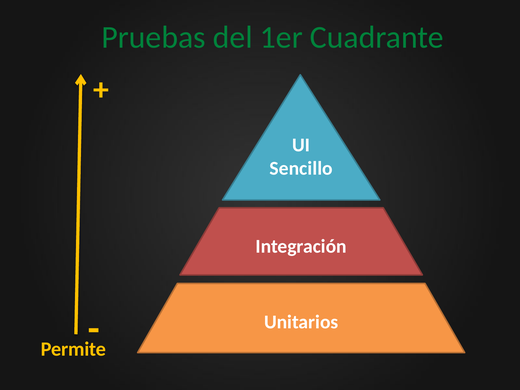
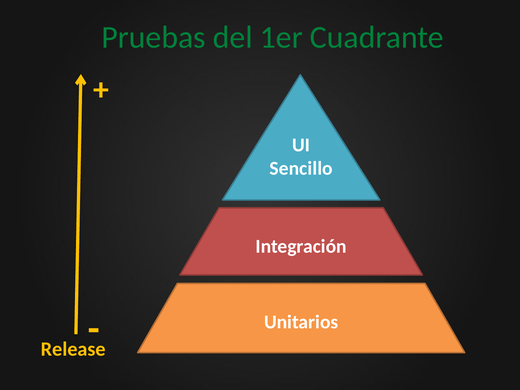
Permite: Permite -> Release
